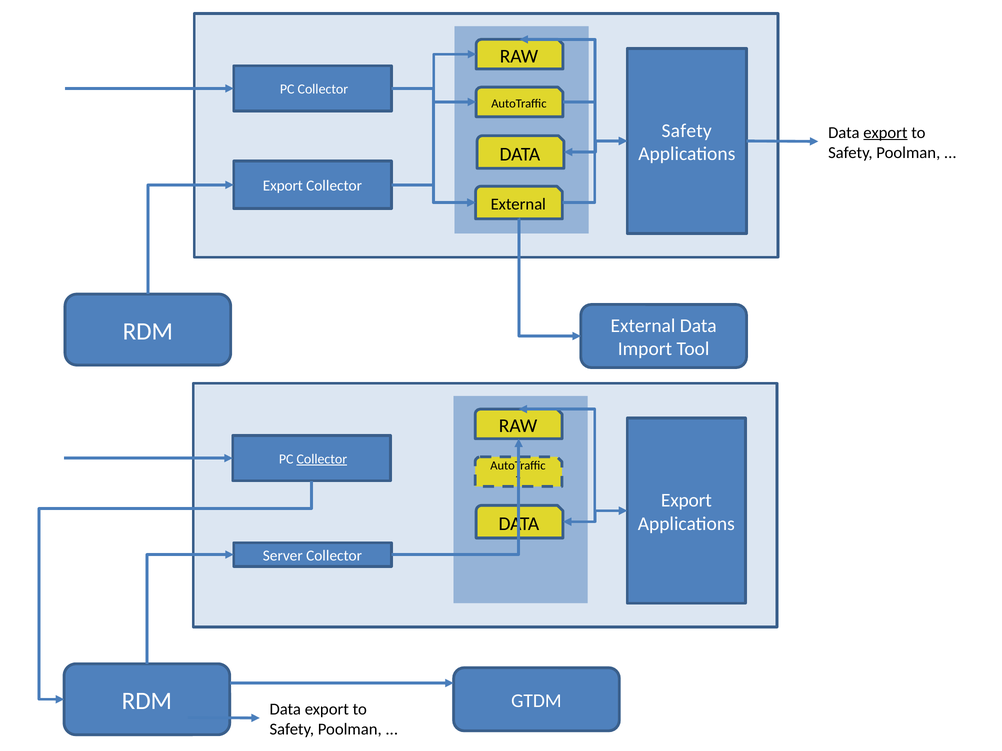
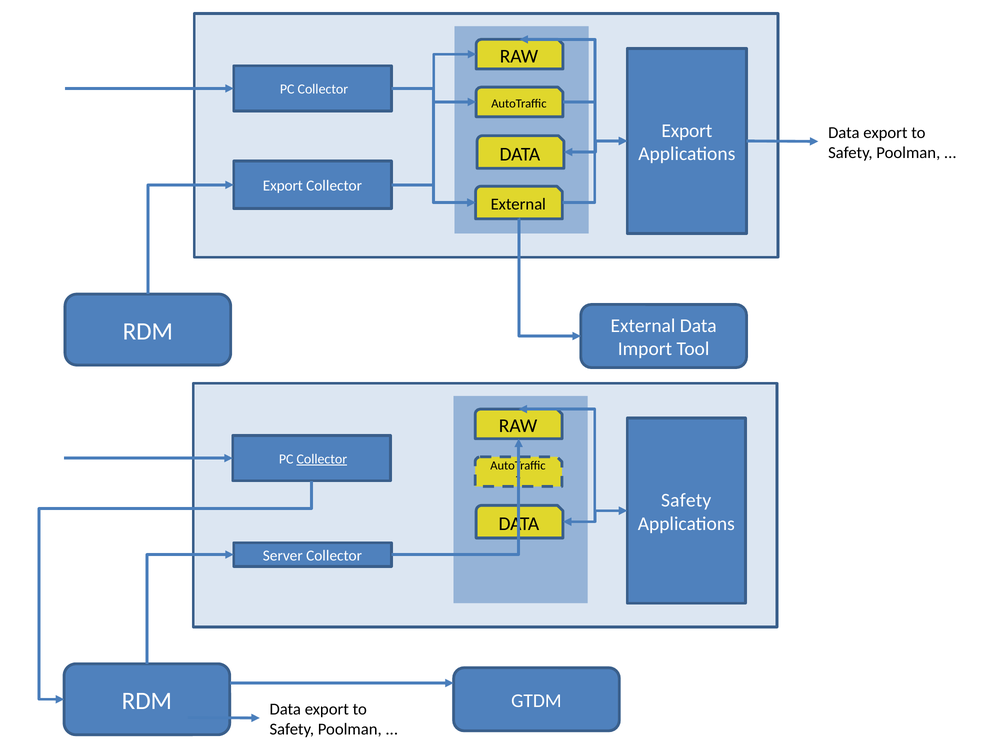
Safety at (687, 131): Safety -> Export
export at (885, 133) underline: present -> none
Export at (686, 501): Export -> Safety
